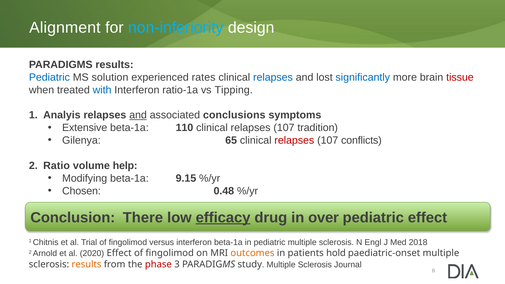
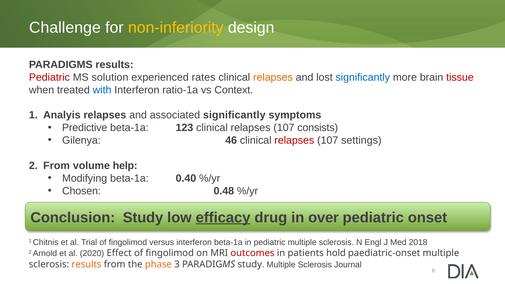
Alignment: Alignment -> Challenge
non-inferiority colour: light blue -> yellow
Pediatric at (49, 77) colour: blue -> red
relapses at (273, 77) colour: blue -> orange
Tipping: Tipping -> Context
and at (138, 115) underline: present -> none
associated conclusions: conclusions -> significantly
Extensive: Extensive -> Predictive
110: 110 -> 123
tradition: tradition -> consists
65: 65 -> 46
conflicts: conflicts -> settings
2 Ratio: Ratio -> From
9.15: 9.15 -> 0.40
Conclusion There: There -> Study
pediatric effect: effect -> onset
outcomes colour: orange -> red
phase colour: red -> orange
